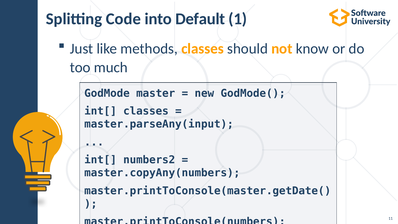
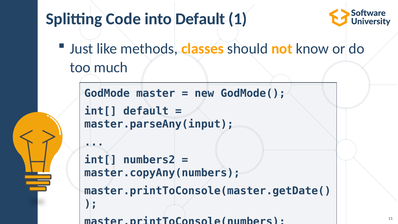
int[ classes: classes -> default
